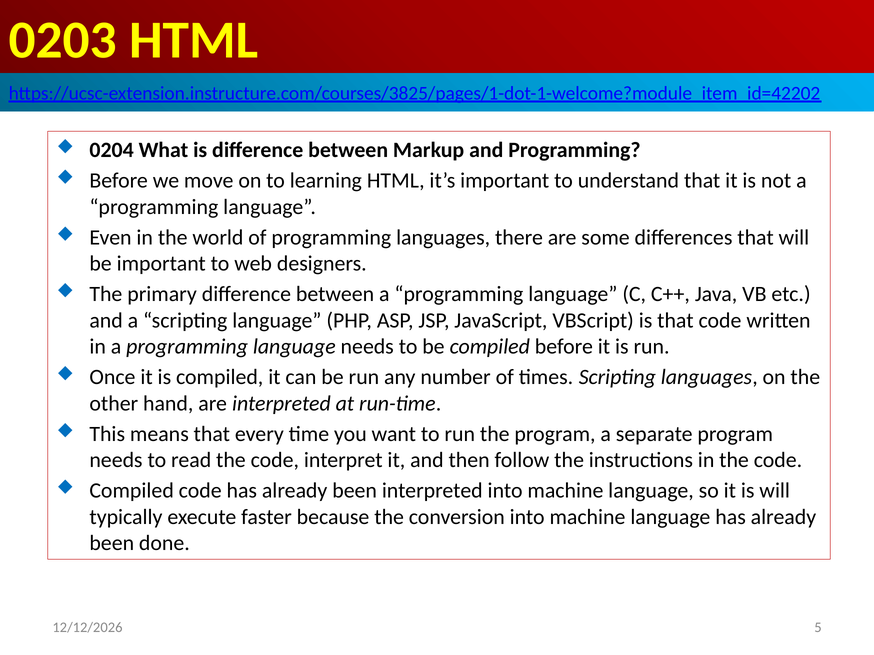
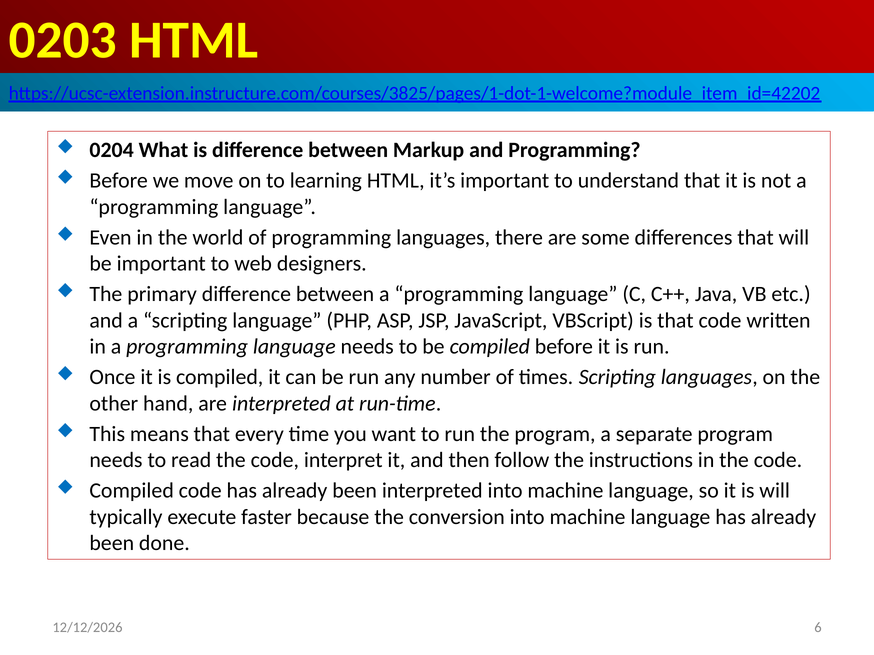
5: 5 -> 6
